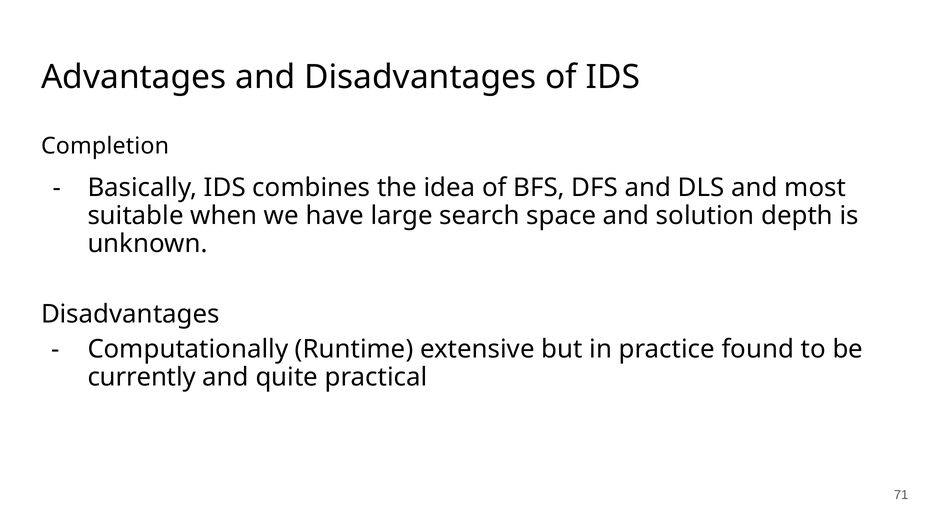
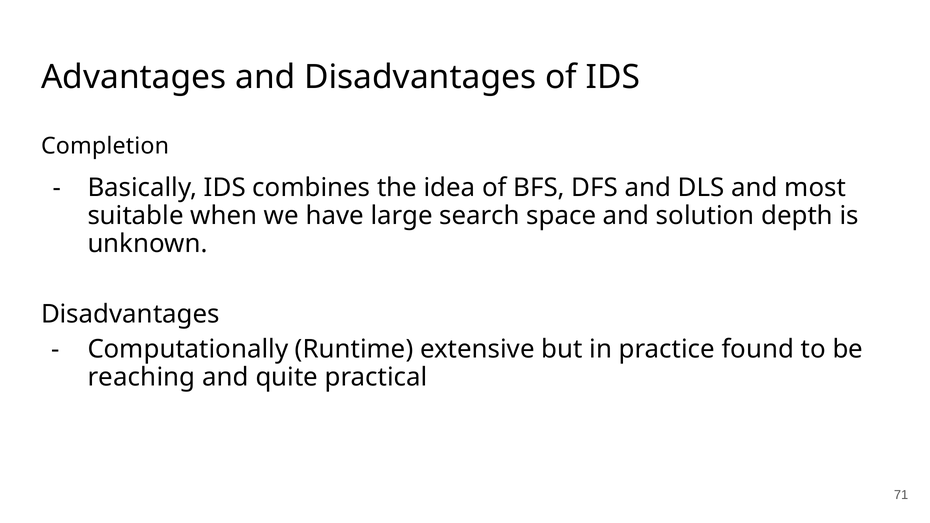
currently: currently -> reaching
